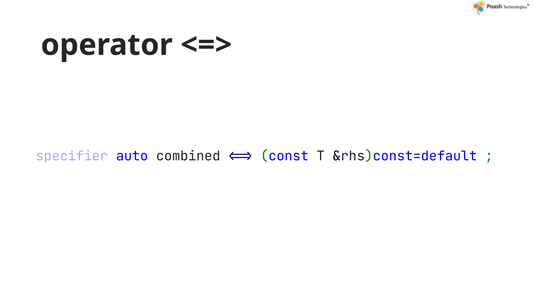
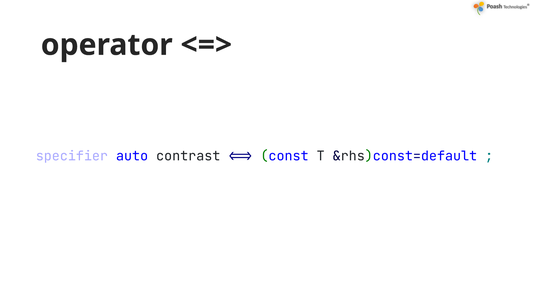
combined: combined -> contrast
